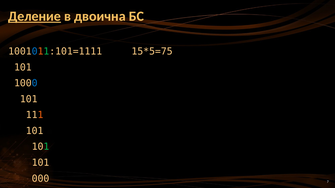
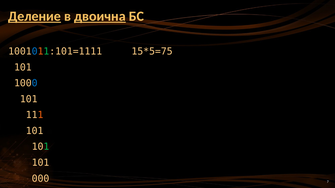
двоична underline: none -> present
